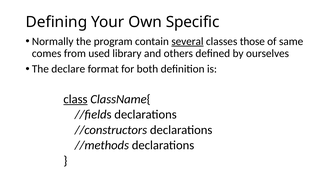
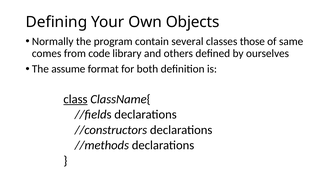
Specific: Specific -> Objects
several underline: present -> none
used: used -> code
declare: declare -> assume
